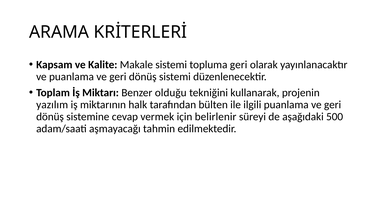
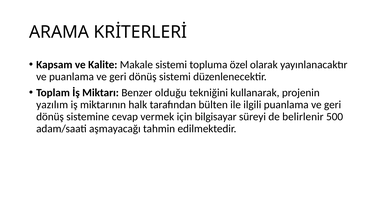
topluma geri: geri -> özel
belirlenir: belirlenir -> bilgisayar
aşağıdaki: aşağıdaki -> belirlenir
